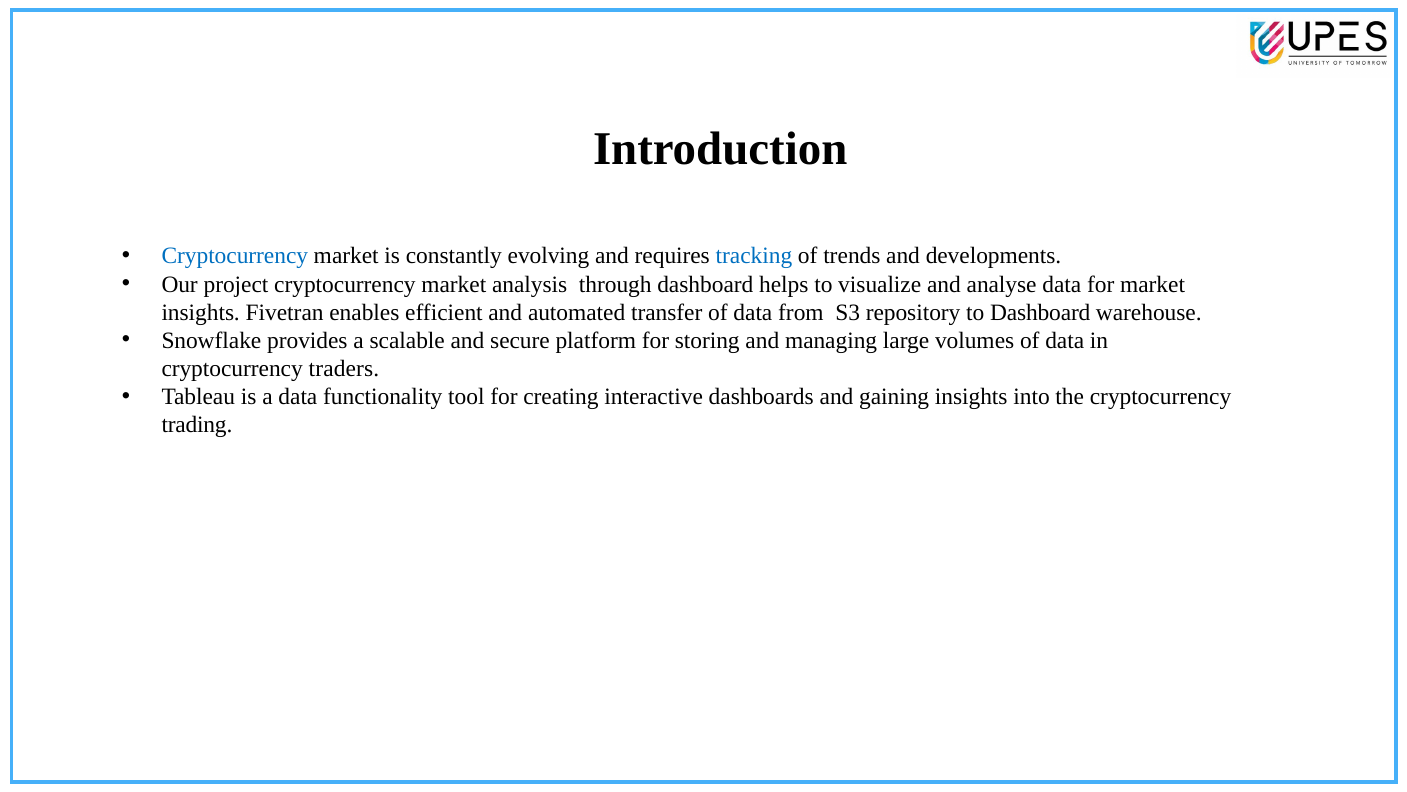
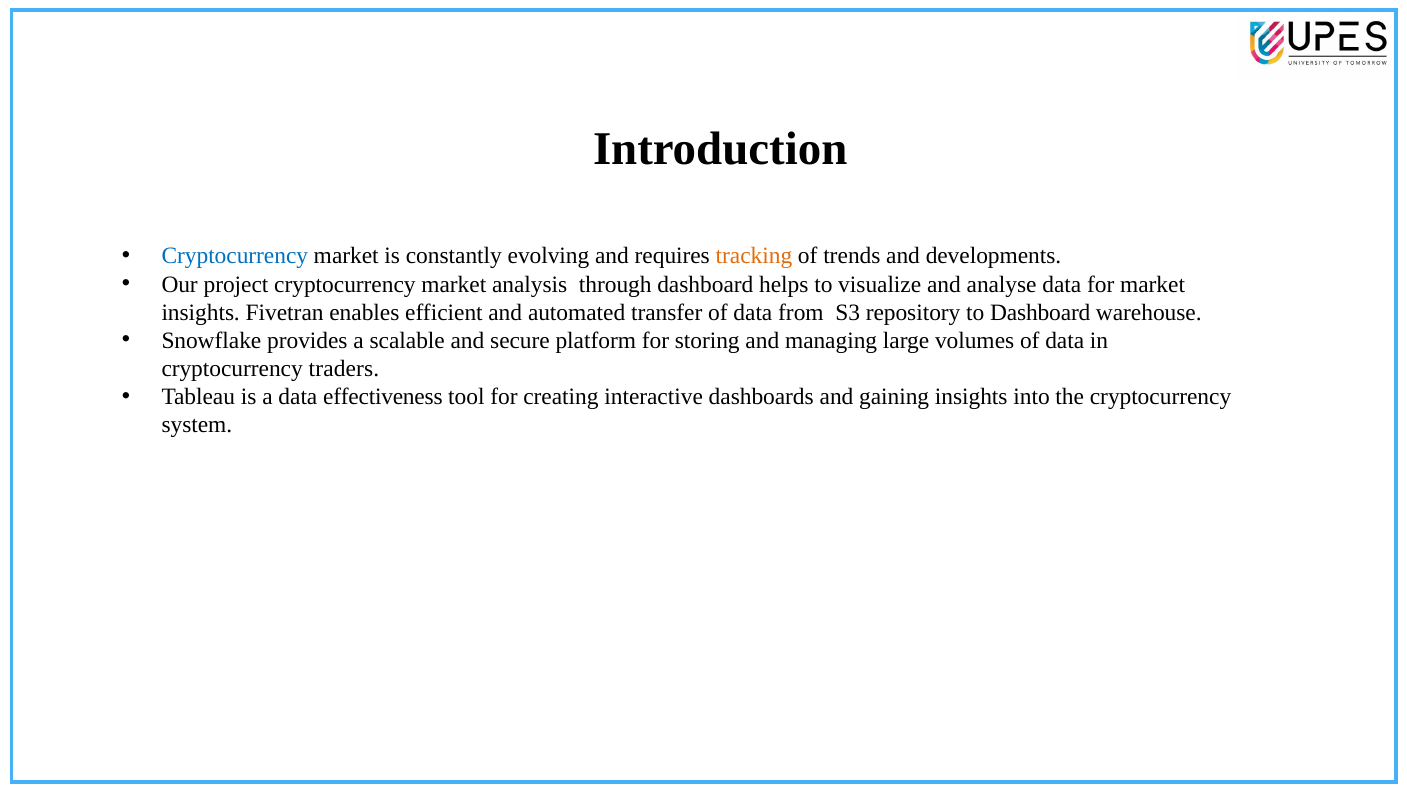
tracking colour: blue -> orange
functionality: functionality -> effectiveness
trading: trading -> system
